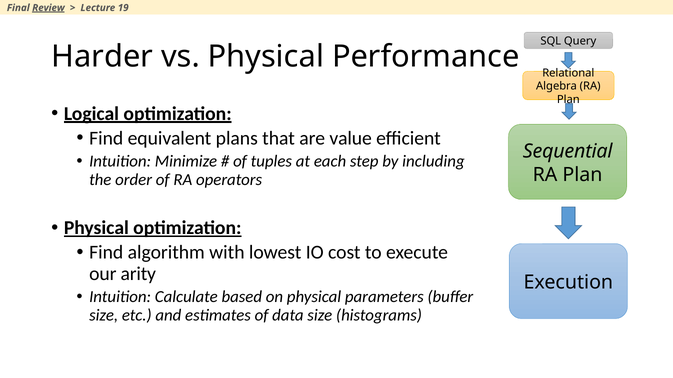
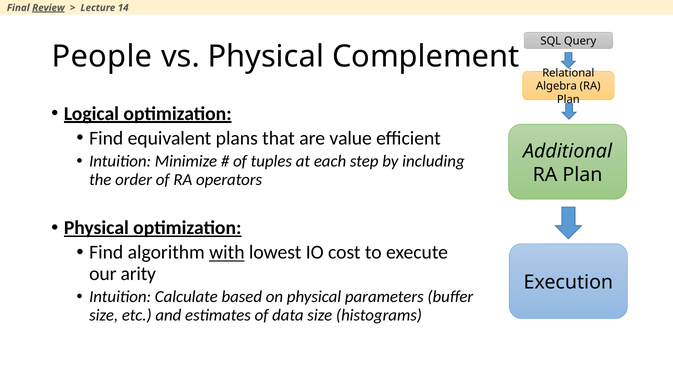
19: 19 -> 14
Harder: Harder -> People
Performance: Performance -> Complement
Sequential: Sequential -> Additional
with underline: none -> present
